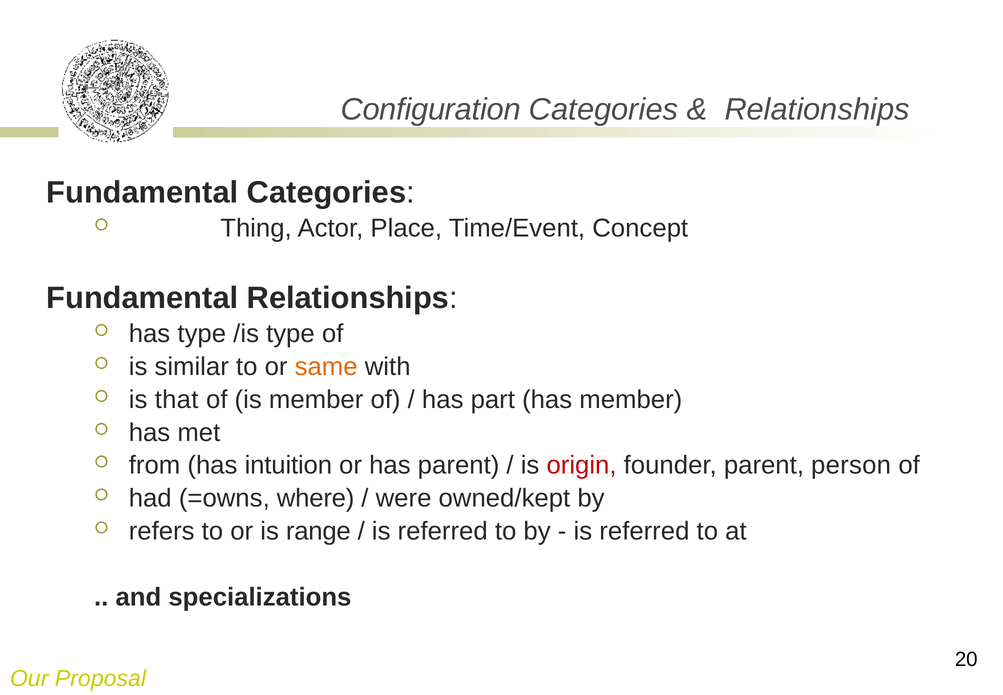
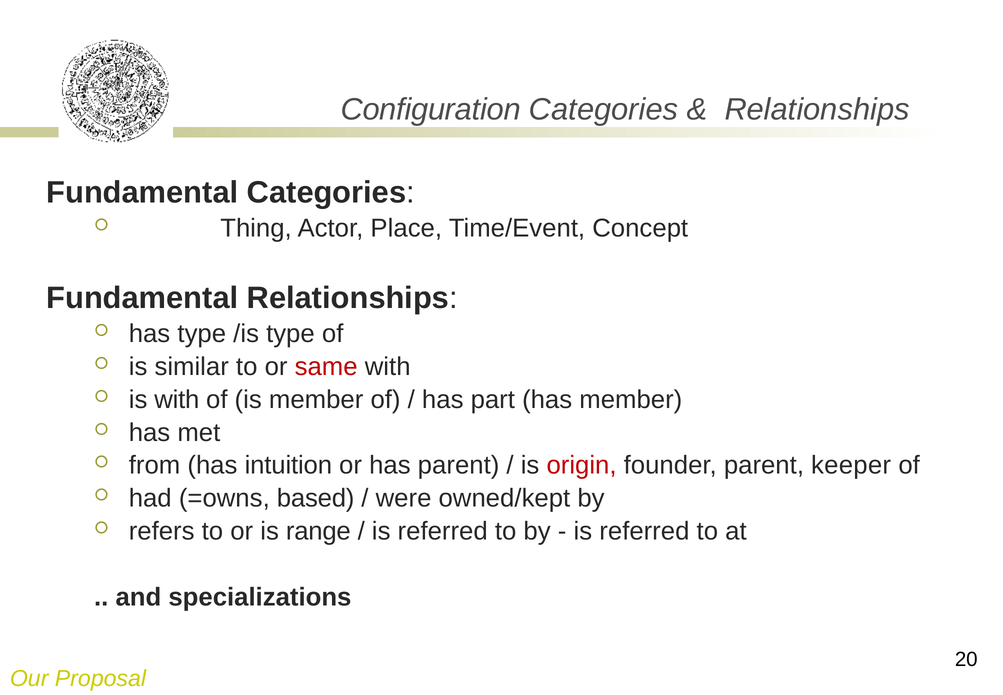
same colour: orange -> red
is that: that -> with
person: person -> keeper
where: where -> based
